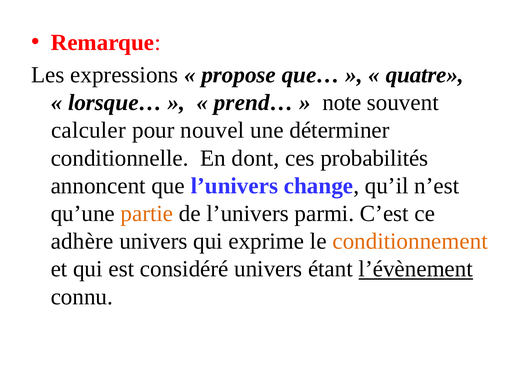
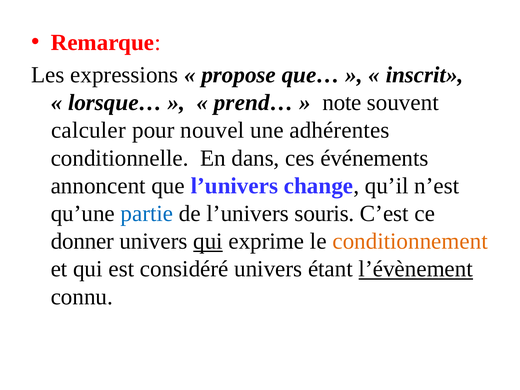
quatre: quatre -> inscrit
déterminer: déterminer -> adhérentes
dont: dont -> dans
probabilités: probabilités -> événements
partie colour: orange -> blue
parmi: parmi -> souris
adhère: adhère -> donner
qui at (208, 241) underline: none -> present
